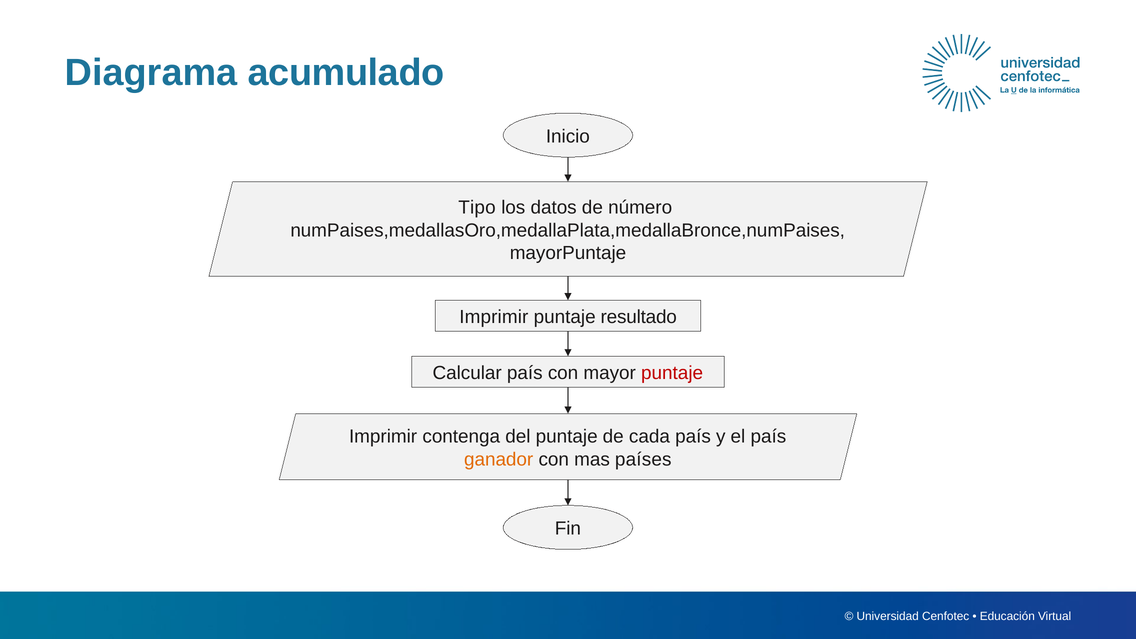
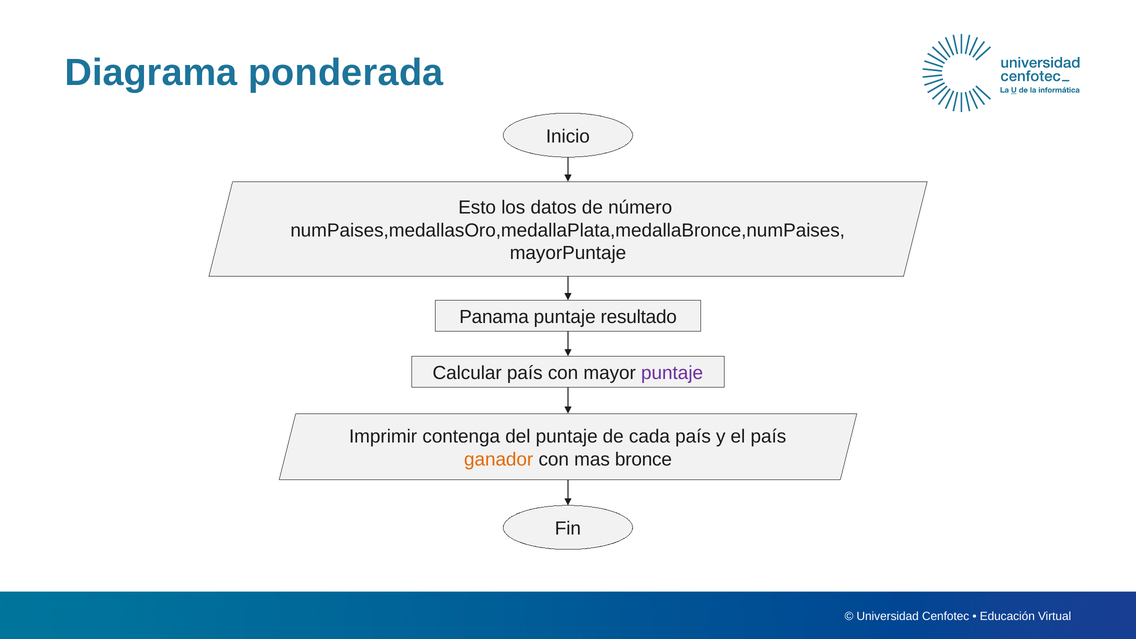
acumulado: acumulado -> ponderada
Tipo: Tipo -> Esto
Imprimir at (494, 317): Imprimir -> Panama
puntaje at (672, 373) colour: red -> purple
países: países -> bronce
